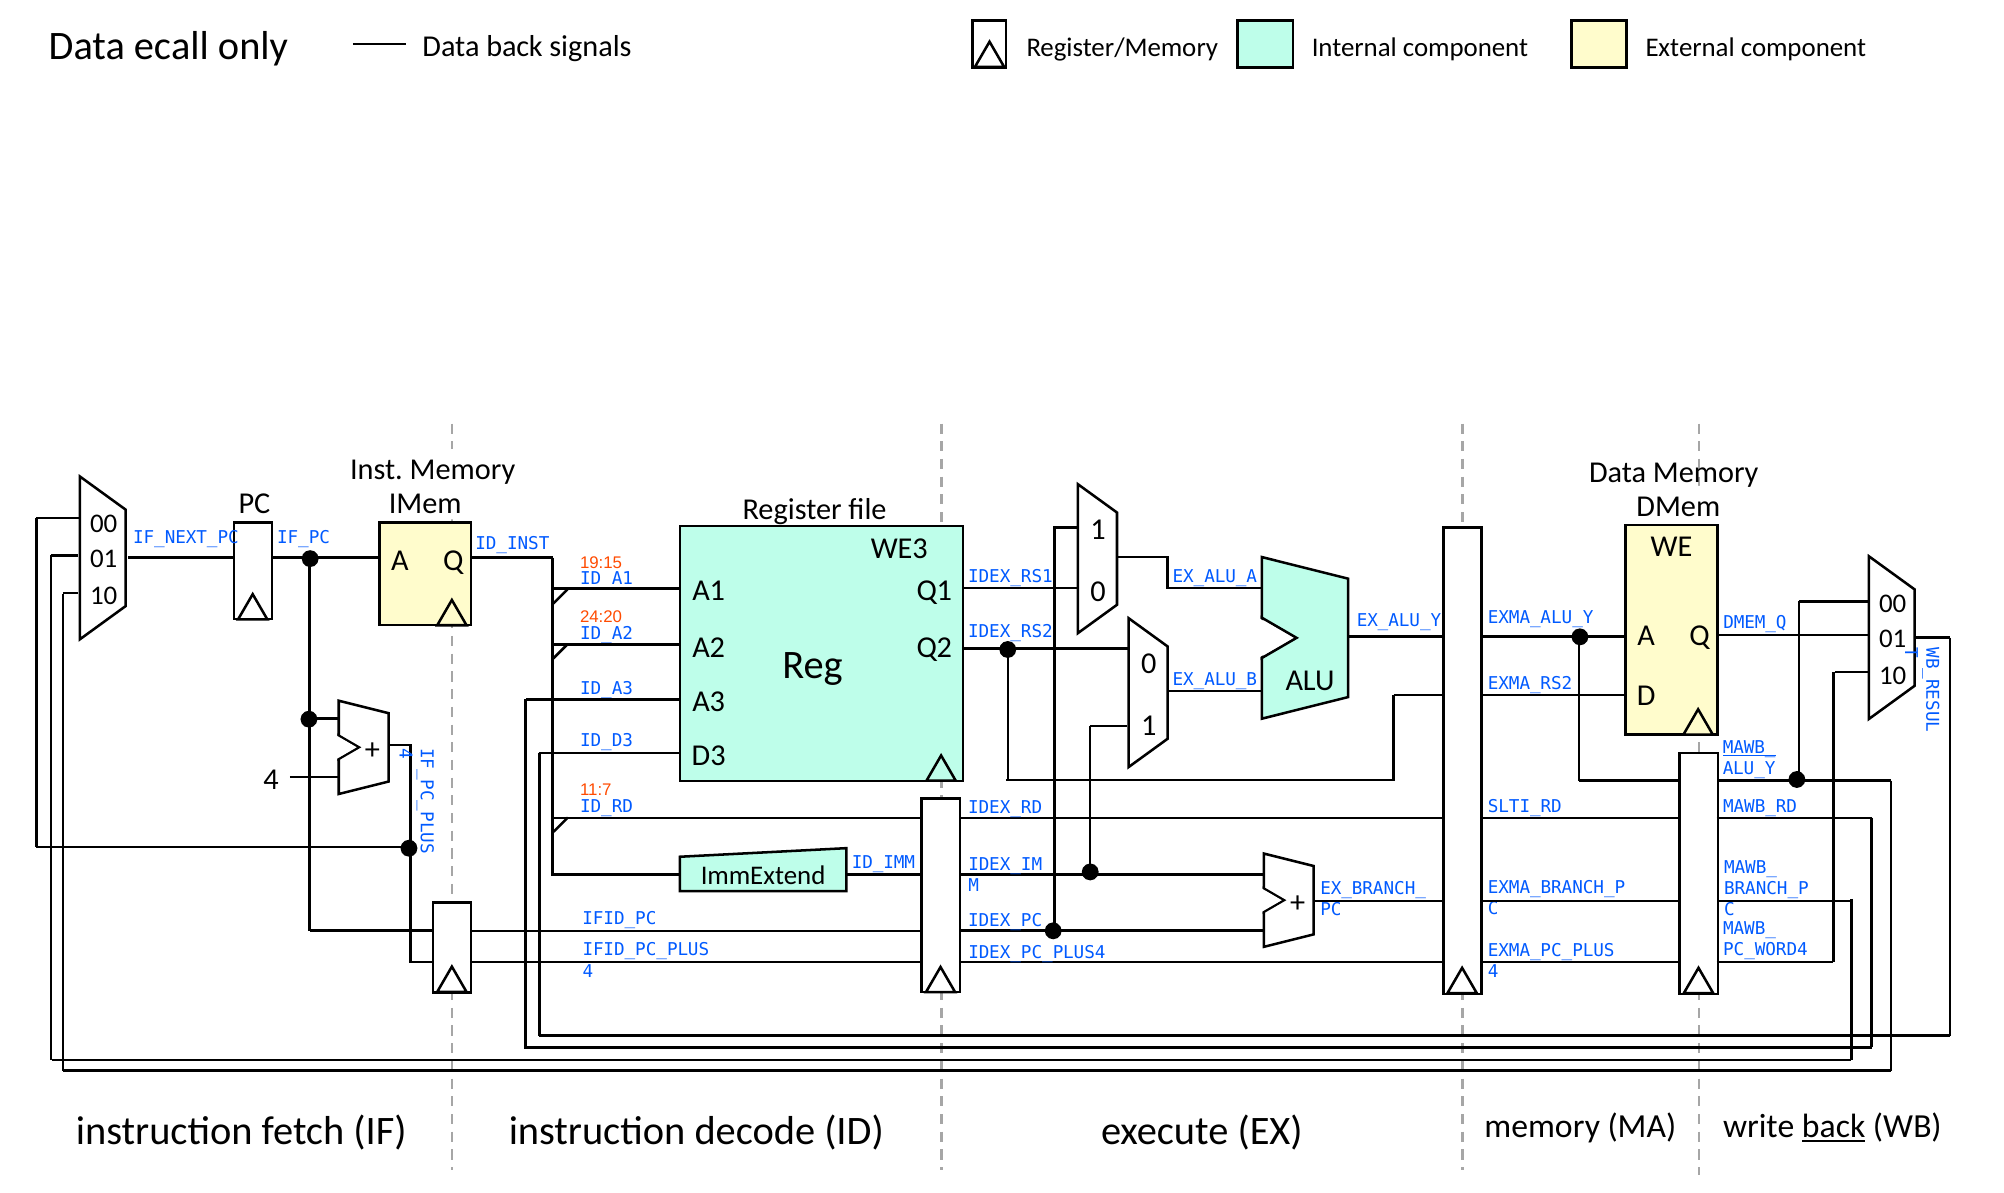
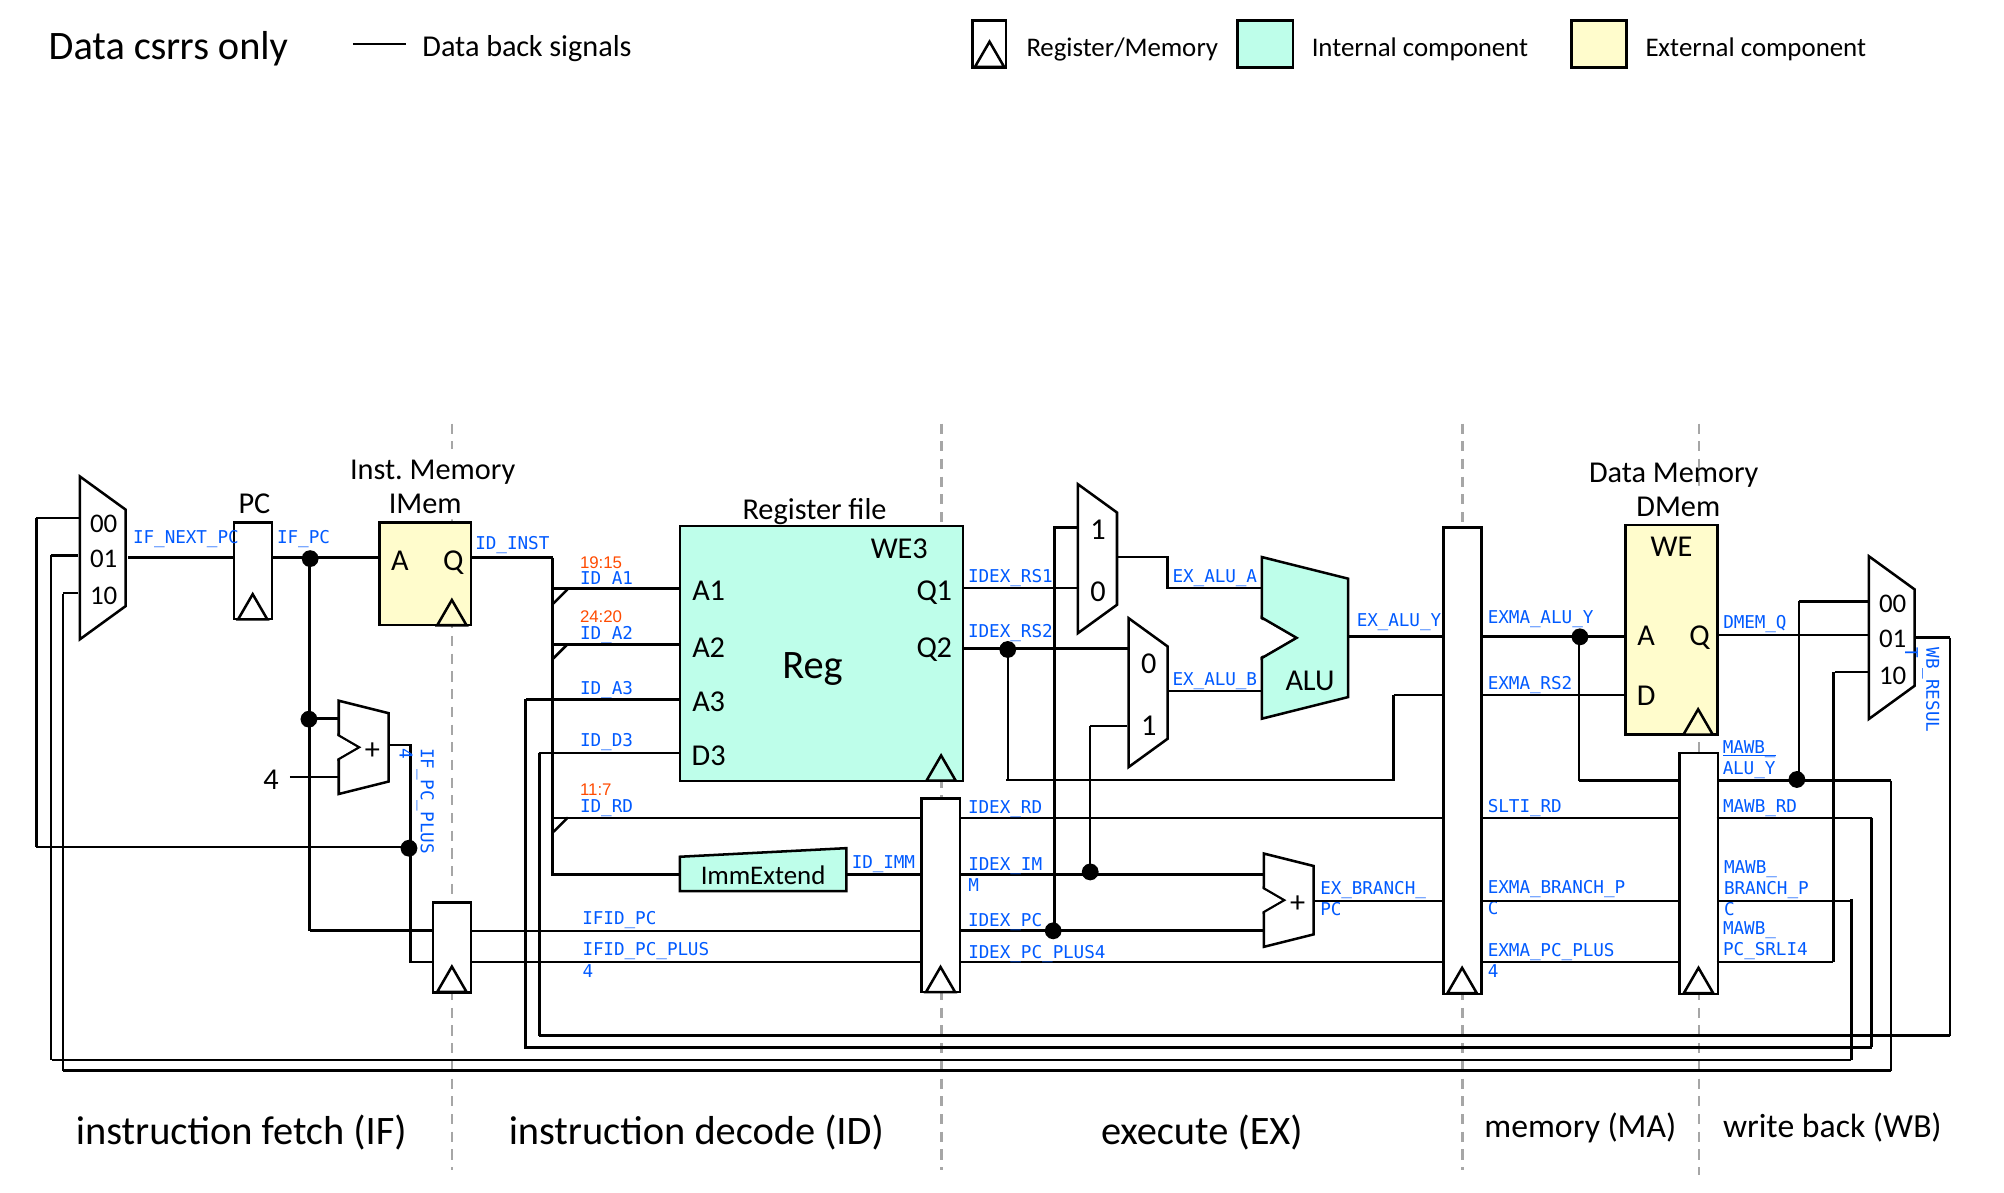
ecall: ecall -> csrrs
PC_WORD4: PC_WORD4 -> PC_SRLI4
back at (1834, 1126) underline: present -> none
